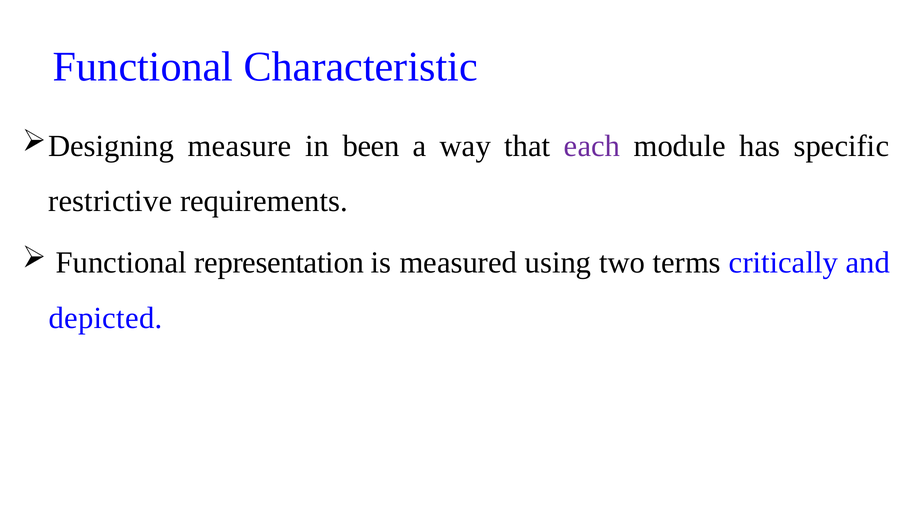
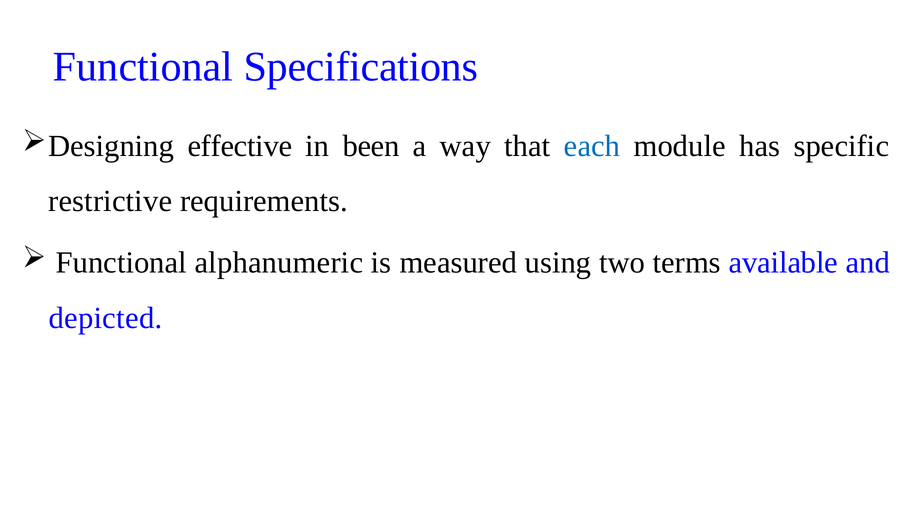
Characteristic: Characteristic -> Specifications
measure: measure -> effective
each colour: purple -> blue
representation: representation -> alphanumeric
critically: critically -> available
